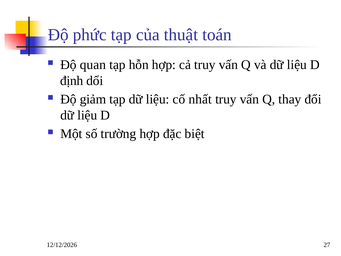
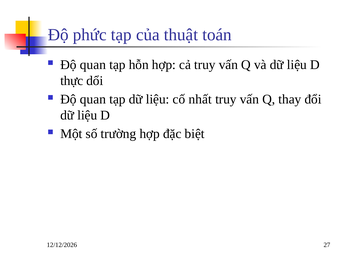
định: định -> thực
giảm at (93, 99): giảm -> quan
